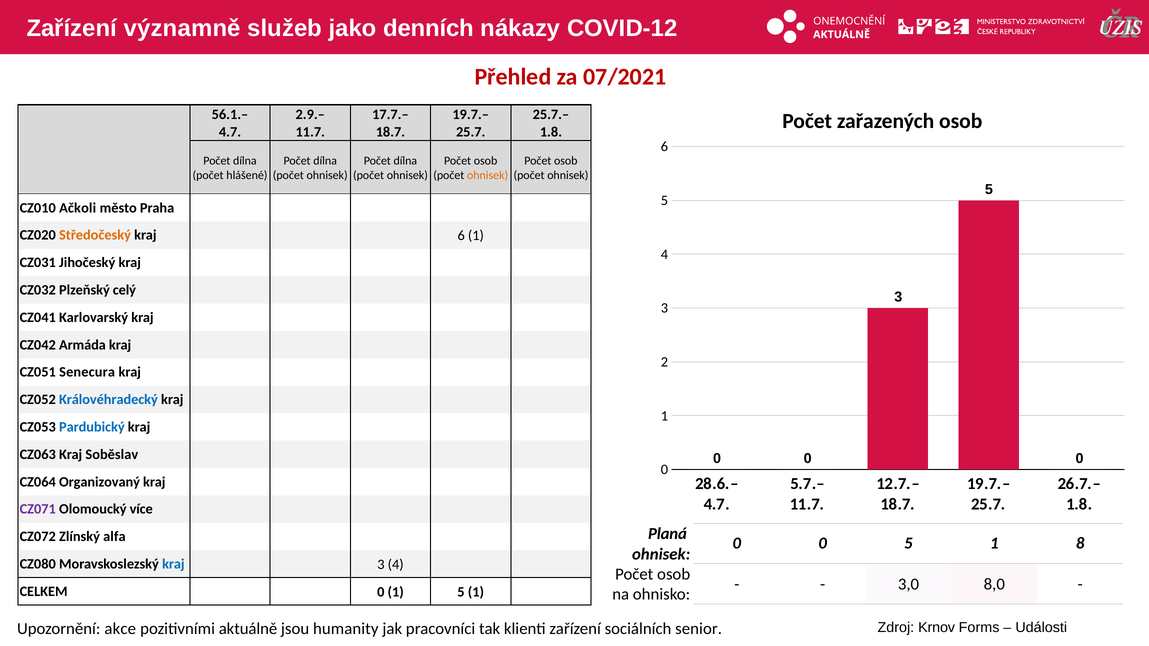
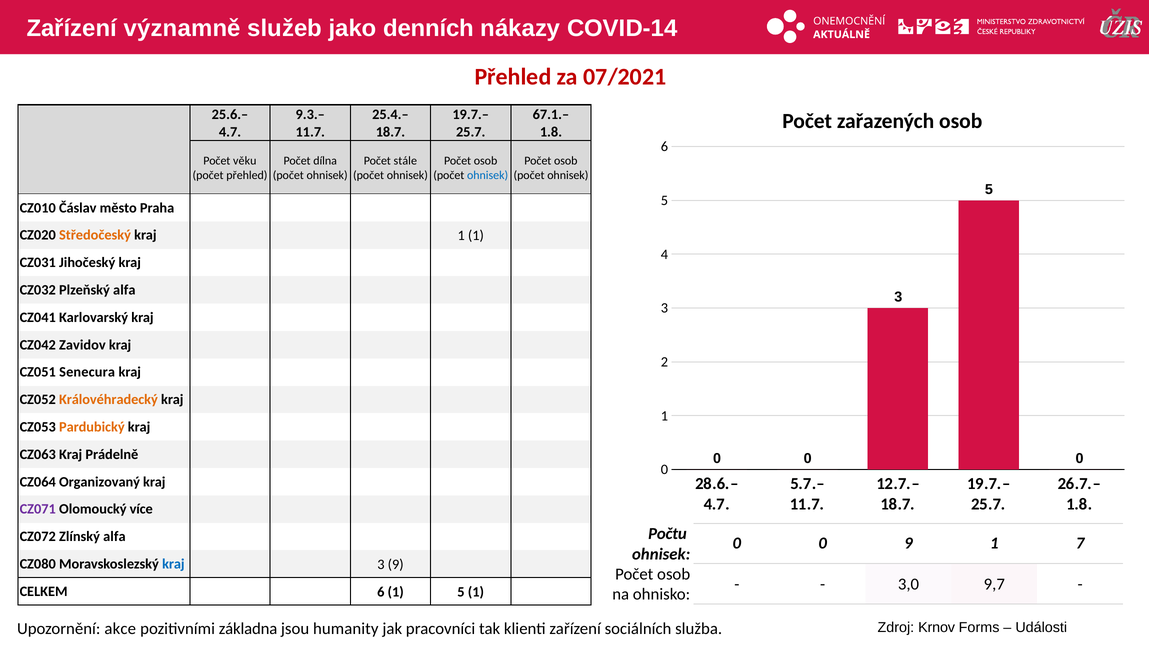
COVID-12: COVID-12 -> COVID-14
56.1.–: 56.1.– -> 25.6.–
2.9.–: 2.9.– -> 9.3.–
17.7.–: 17.7.– -> 25.4.–
25.7.–: 25.7.– -> 67.1.–
dílna at (245, 161): dílna -> věku
dílna at (405, 161): dílna -> stále
počet hlášené: hlášené -> přehled
ohnisek at (488, 175) colour: orange -> blue
Ačkoli: Ačkoli -> Čáslav
kraj 6: 6 -> 1
Plzeňský celý: celý -> alfa
Armáda: Armáda -> Zavidov
Královéhradecký colour: blue -> orange
Pardubický colour: blue -> orange
Soběslav: Soběslav -> Prádelně
Planá: Planá -> Počtu
0 5: 5 -> 9
8: 8 -> 7
4 at (396, 565): 4 -> 9
8,0: 8,0 -> 9,7
CELKEM 0: 0 -> 6
aktuálně: aktuálně -> základna
senior: senior -> služba
